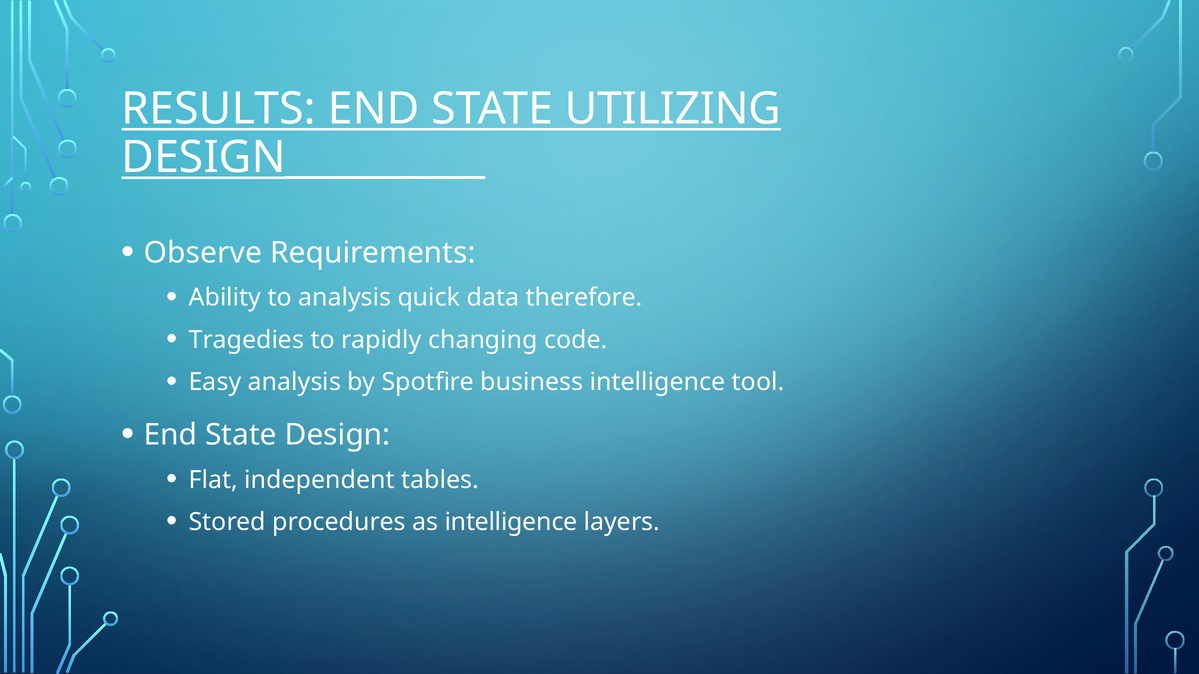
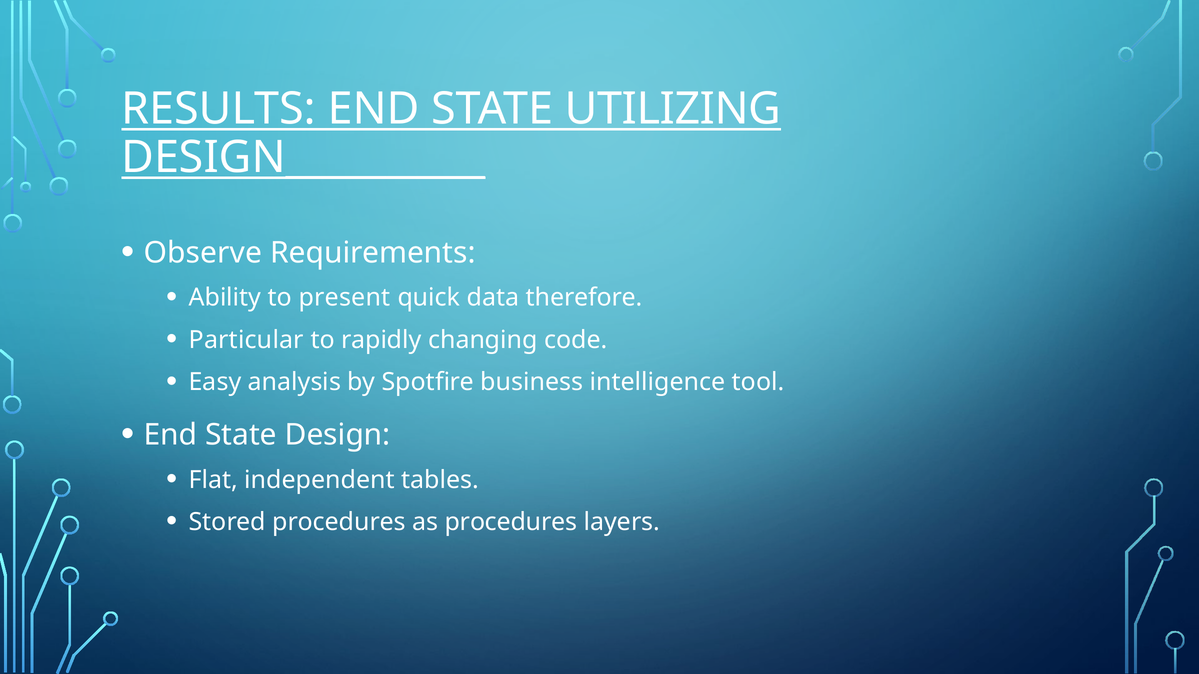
to analysis: analysis -> present
Tragedies: Tragedies -> Particular
as intelligence: intelligence -> procedures
